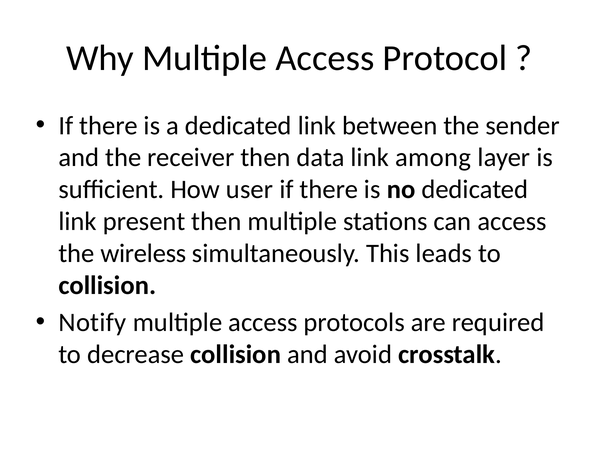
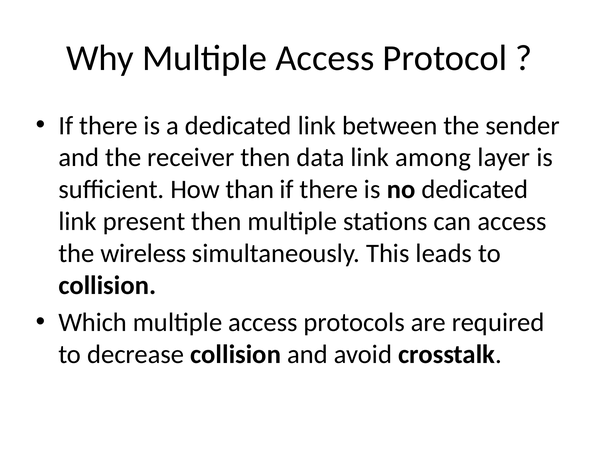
user: user -> than
Notify: Notify -> Which
